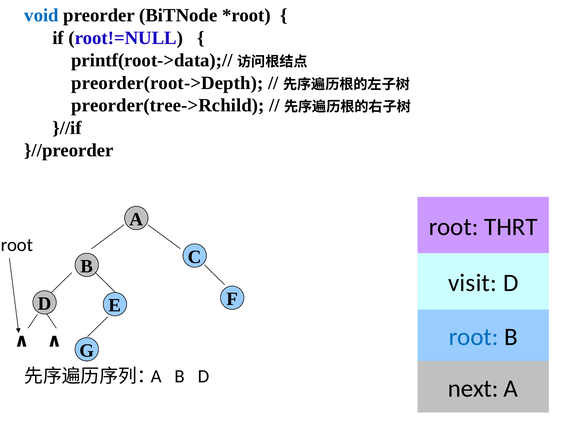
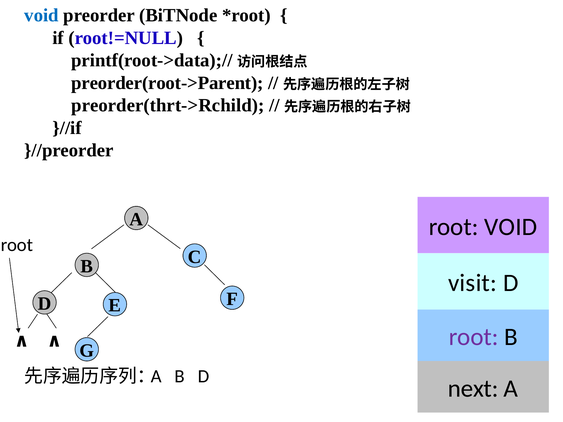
preorder(root->Depth: preorder(root->Depth -> preorder(root->Parent
preorder(tree->Rchild: preorder(tree->Rchild -> preorder(thrt->Rchild
root THRT: THRT -> VOID
root at (474, 337) colour: blue -> purple
